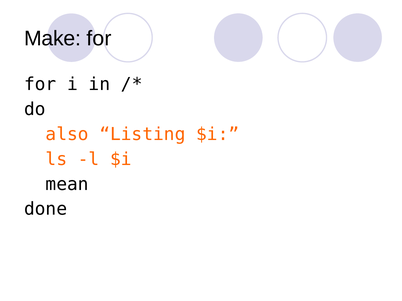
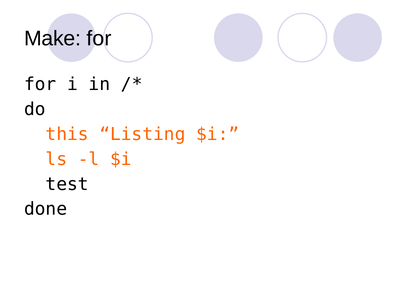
also: also -> this
mean: mean -> test
